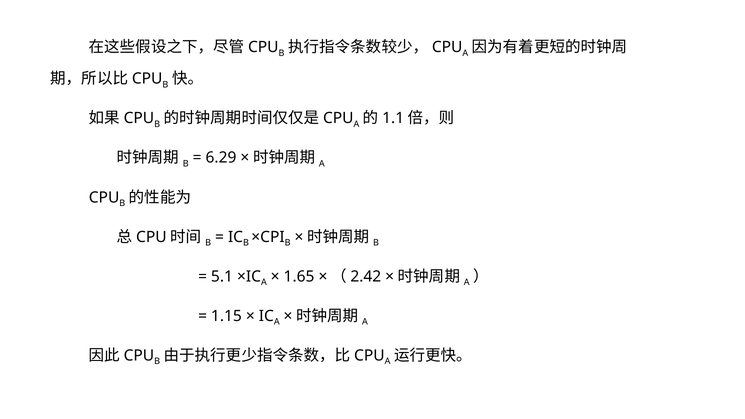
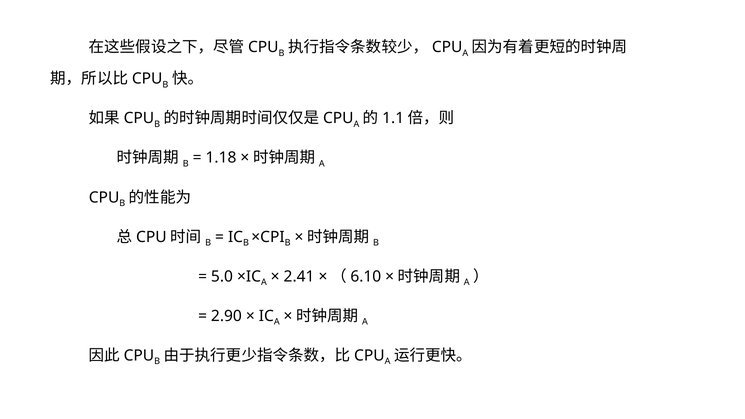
6.29: 6.29 -> 1.18
5.1: 5.1 -> 5.0
1.65: 1.65 -> 2.41
2.42: 2.42 -> 6.10
1.15: 1.15 -> 2.90
